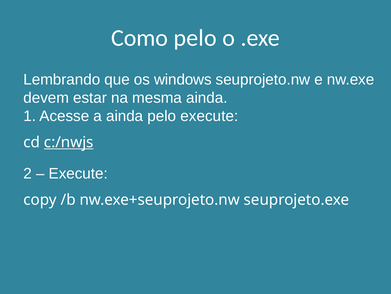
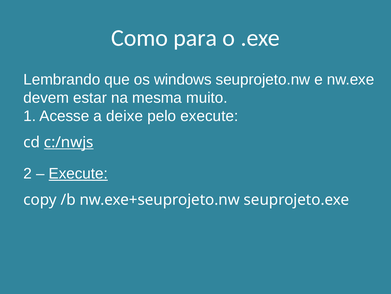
Como pelo: pelo -> para
mesma ainda: ainda -> muito
a ainda: ainda -> deixe
Execute at (78, 173) underline: none -> present
